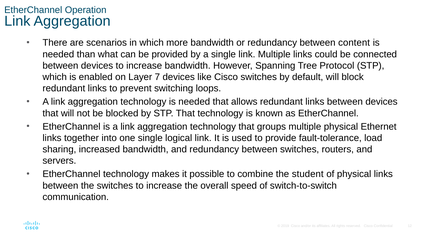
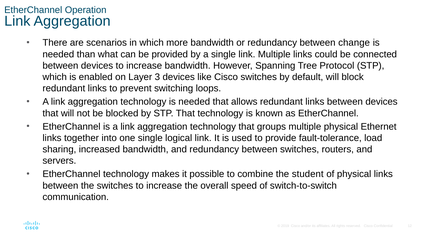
content: content -> change
7: 7 -> 3
